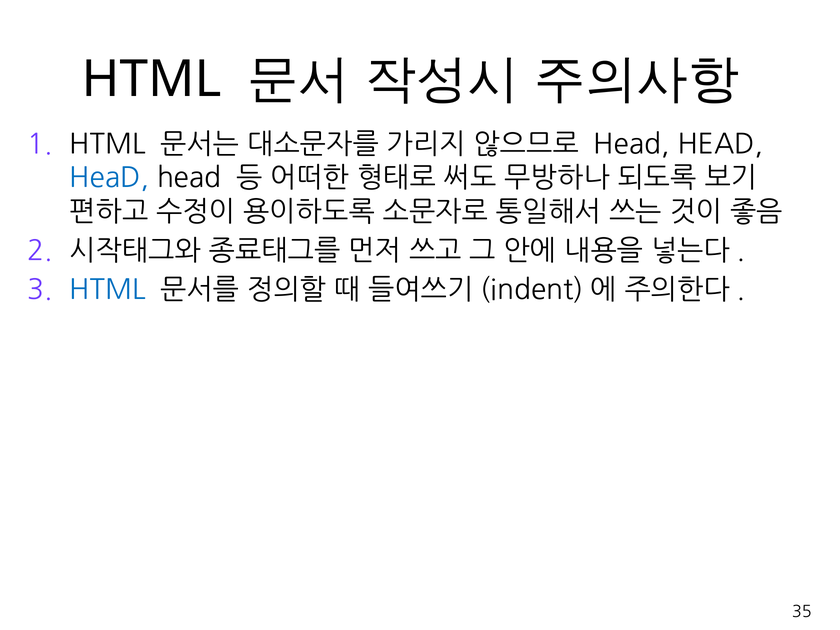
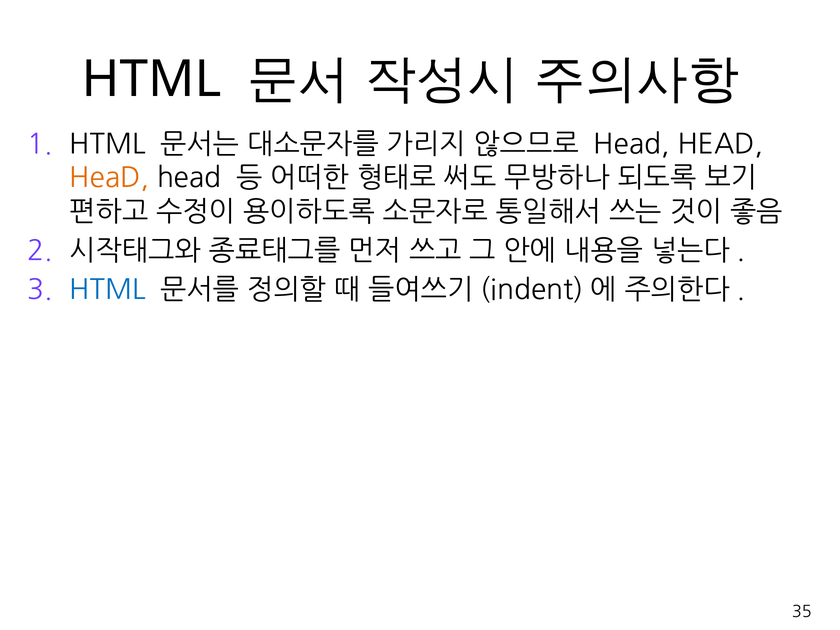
HeaD at (109, 178) colour: blue -> orange
